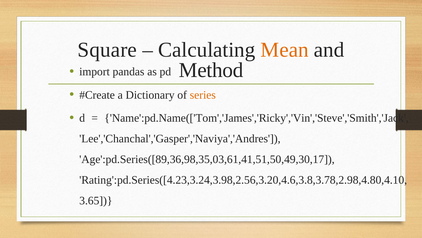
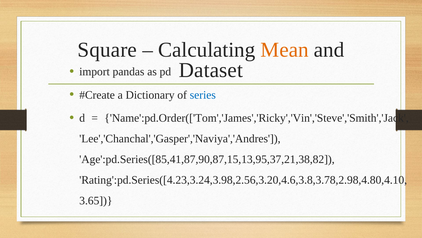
Method: Method -> Dataset
series colour: orange -> blue
Name':pd.Name(['Tom','James','Ricky','Vin','Steve','Smith','Jack: Name':pd.Name(['Tom','James','Ricky','Vin','Steve','Smith','Jack -> Name':pd.Order(['Tom','James','Ricky','Vin','Steve','Smith','Jack
Age':pd.Series([89,36,98,35,03,61,41,51,50,49,30,17: Age':pd.Series([89,36,98,35,03,61,41,51,50,49,30,17 -> Age':pd.Series([85,41,87,90,87,15,13,95,37,21,38,82
